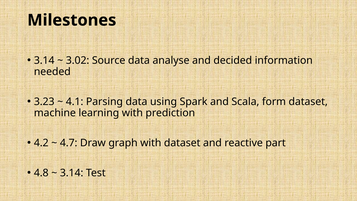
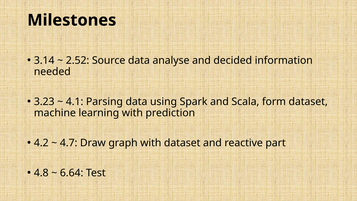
3.02: 3.02 -> 2.52
3.14 at (72, 173): 3.14 -> 6.64
